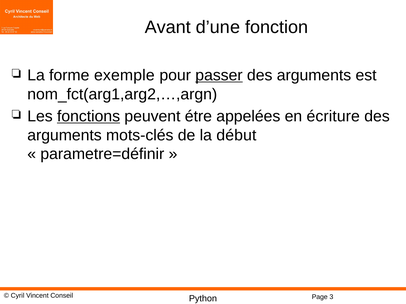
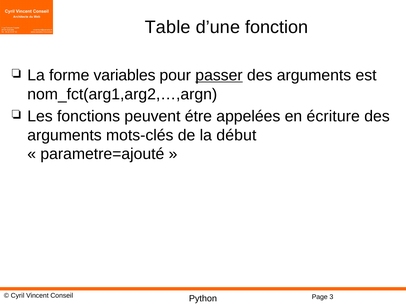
Avant: Avant -> Table
exemple: exemple -> variables
fonctions underline: present -> none
parametre=définir: parametre=définir -> parametre=ajouté
